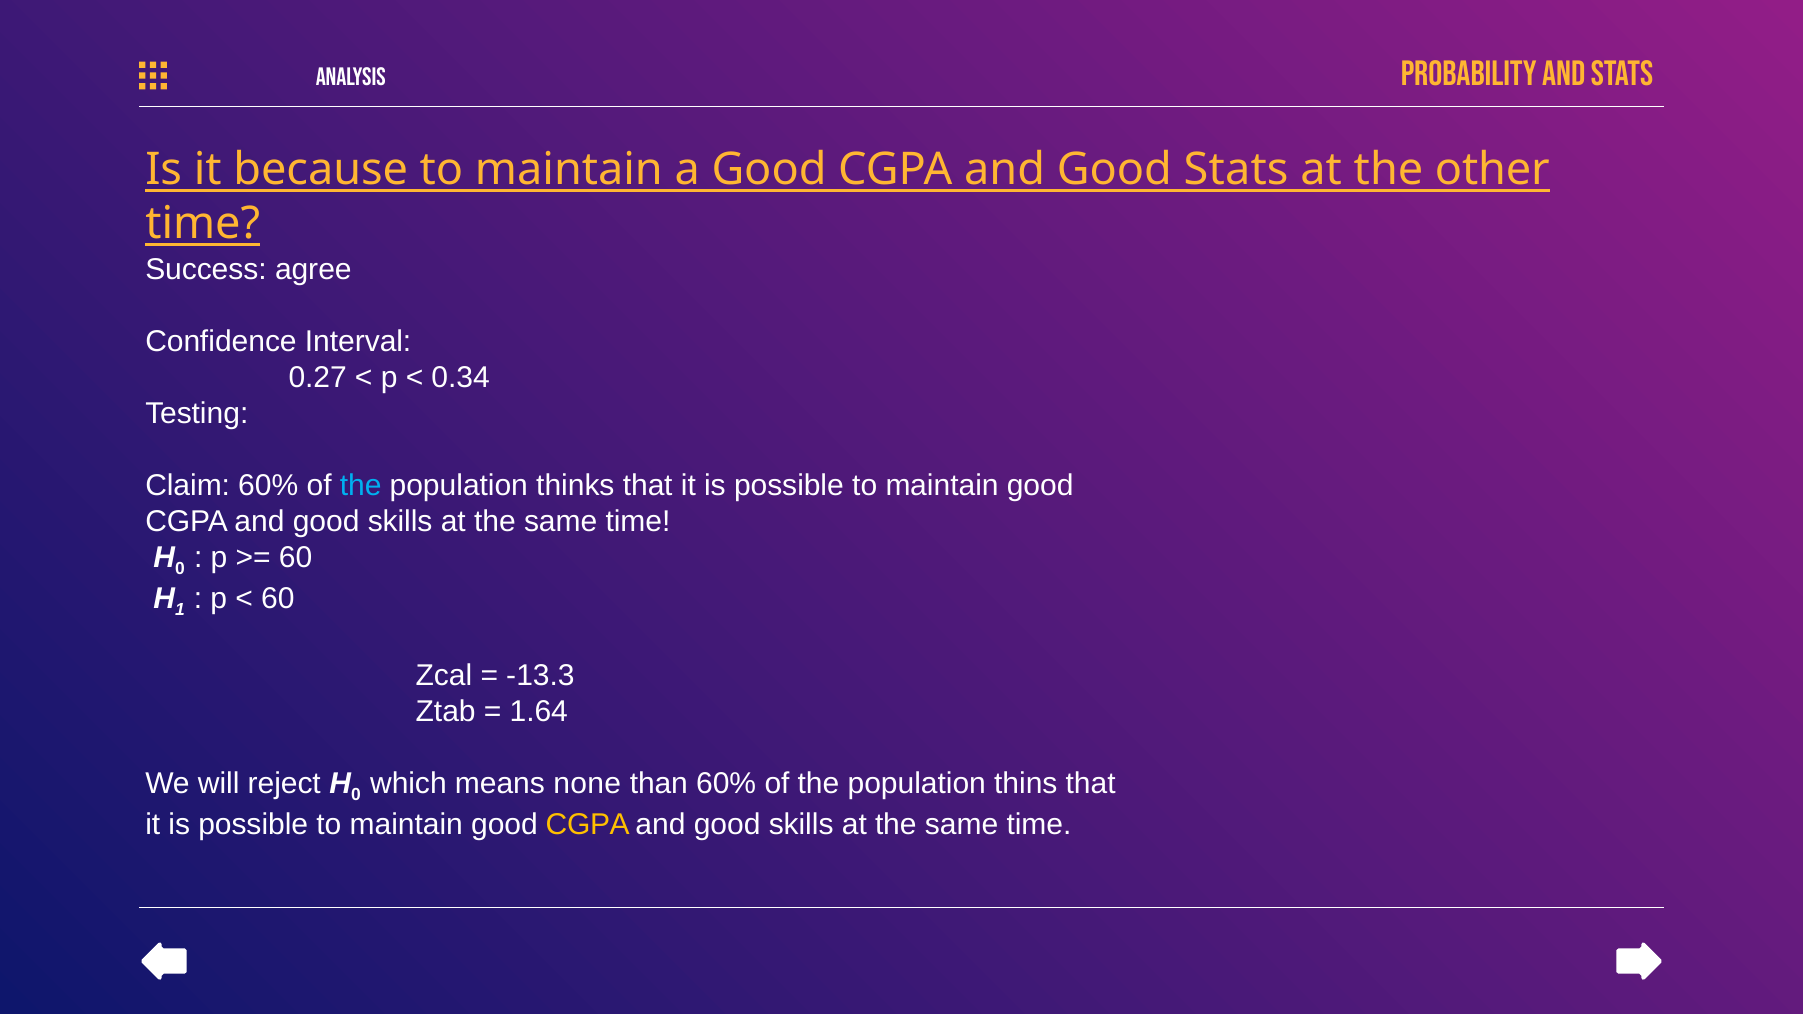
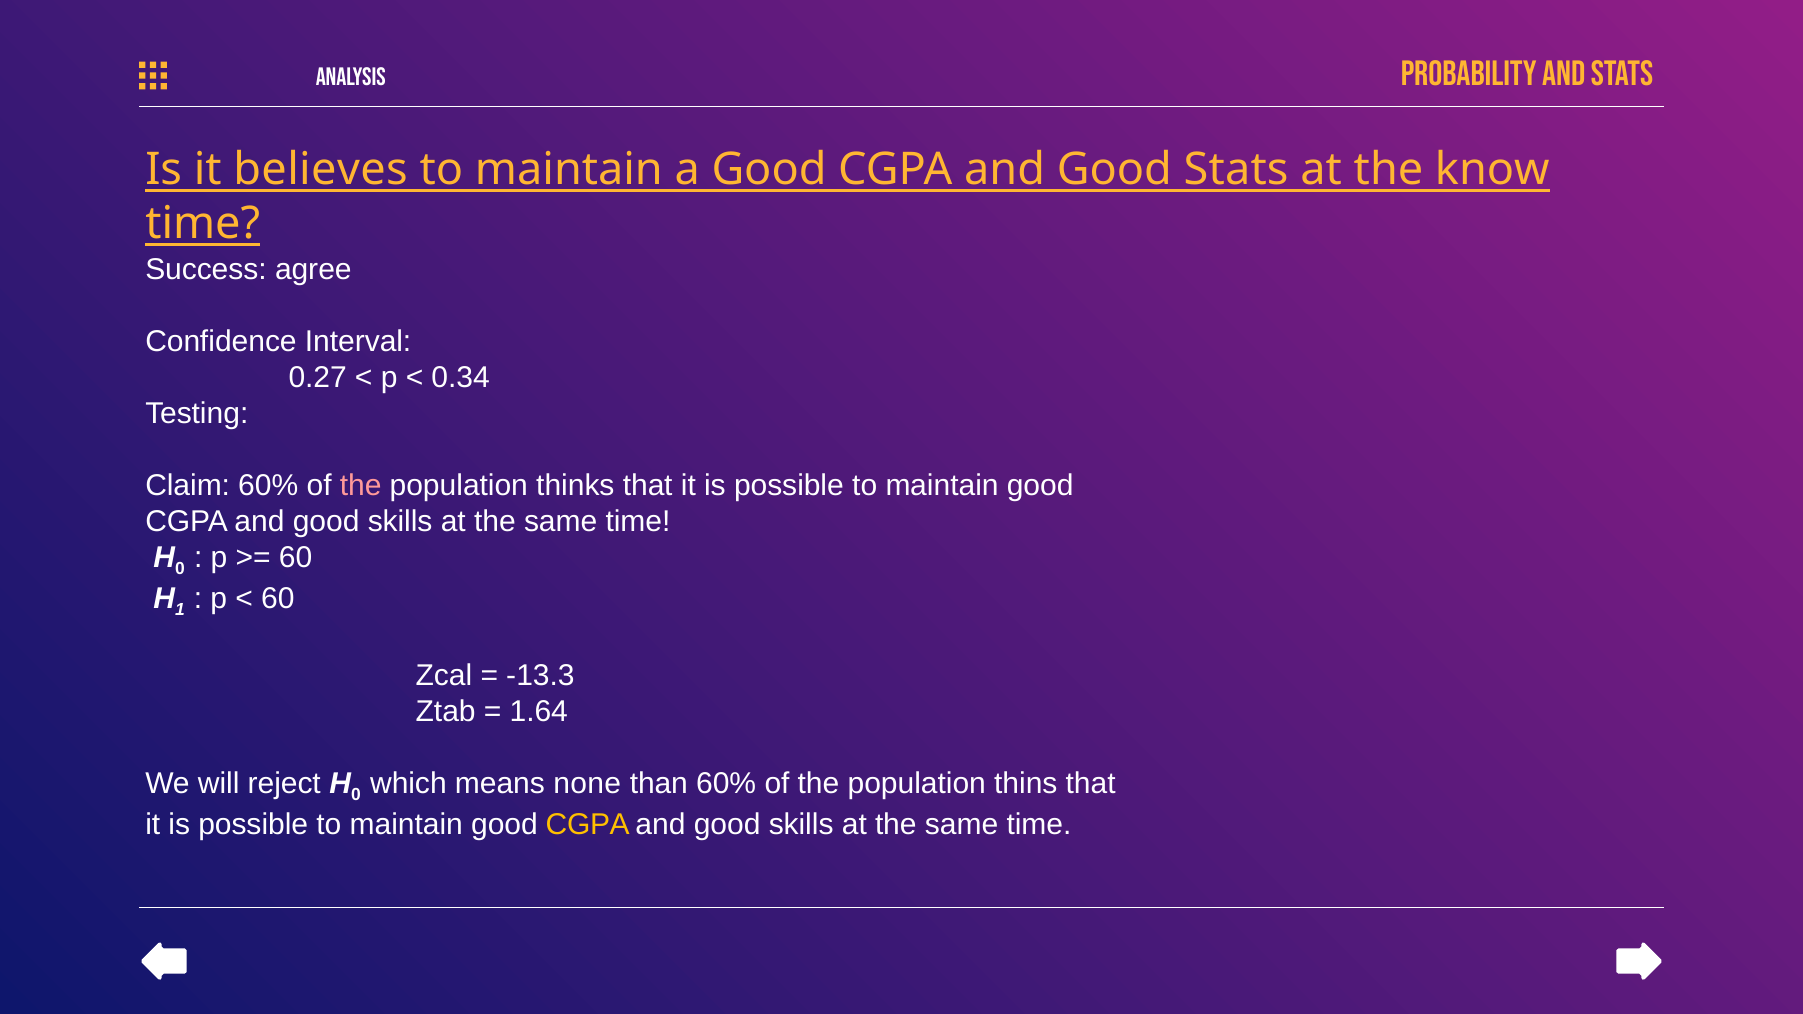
because: because -> believes
other: other -> know
the at (361, 485) colour: light blue -> pink
